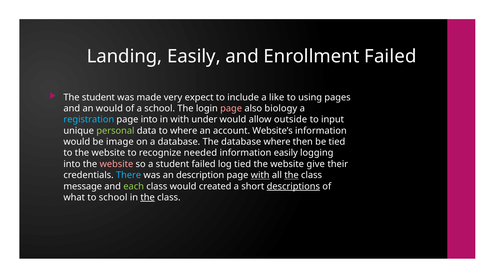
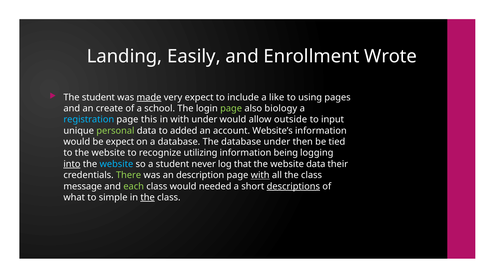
Enrollment Failed: Failed -> Wrote
made underline: none -> present
an would: would -> create
page at (231, 109) colour: pink -> light green
page into: into -> this
to where: where -> added
be image: image -> expect
database where: where -> under
needed: needed -> utilizing
information easily: easily -> being
into at (72, 164) underline: none -> present
website at (116, 164) colour: pink -> light blue
student failed: failed -> never
log tied: tied -> that
website give: give -> data
There colour: light blue -> light green
the at (292, 175) underline: present -> none
created: created -> needed
to school: school -> simple
